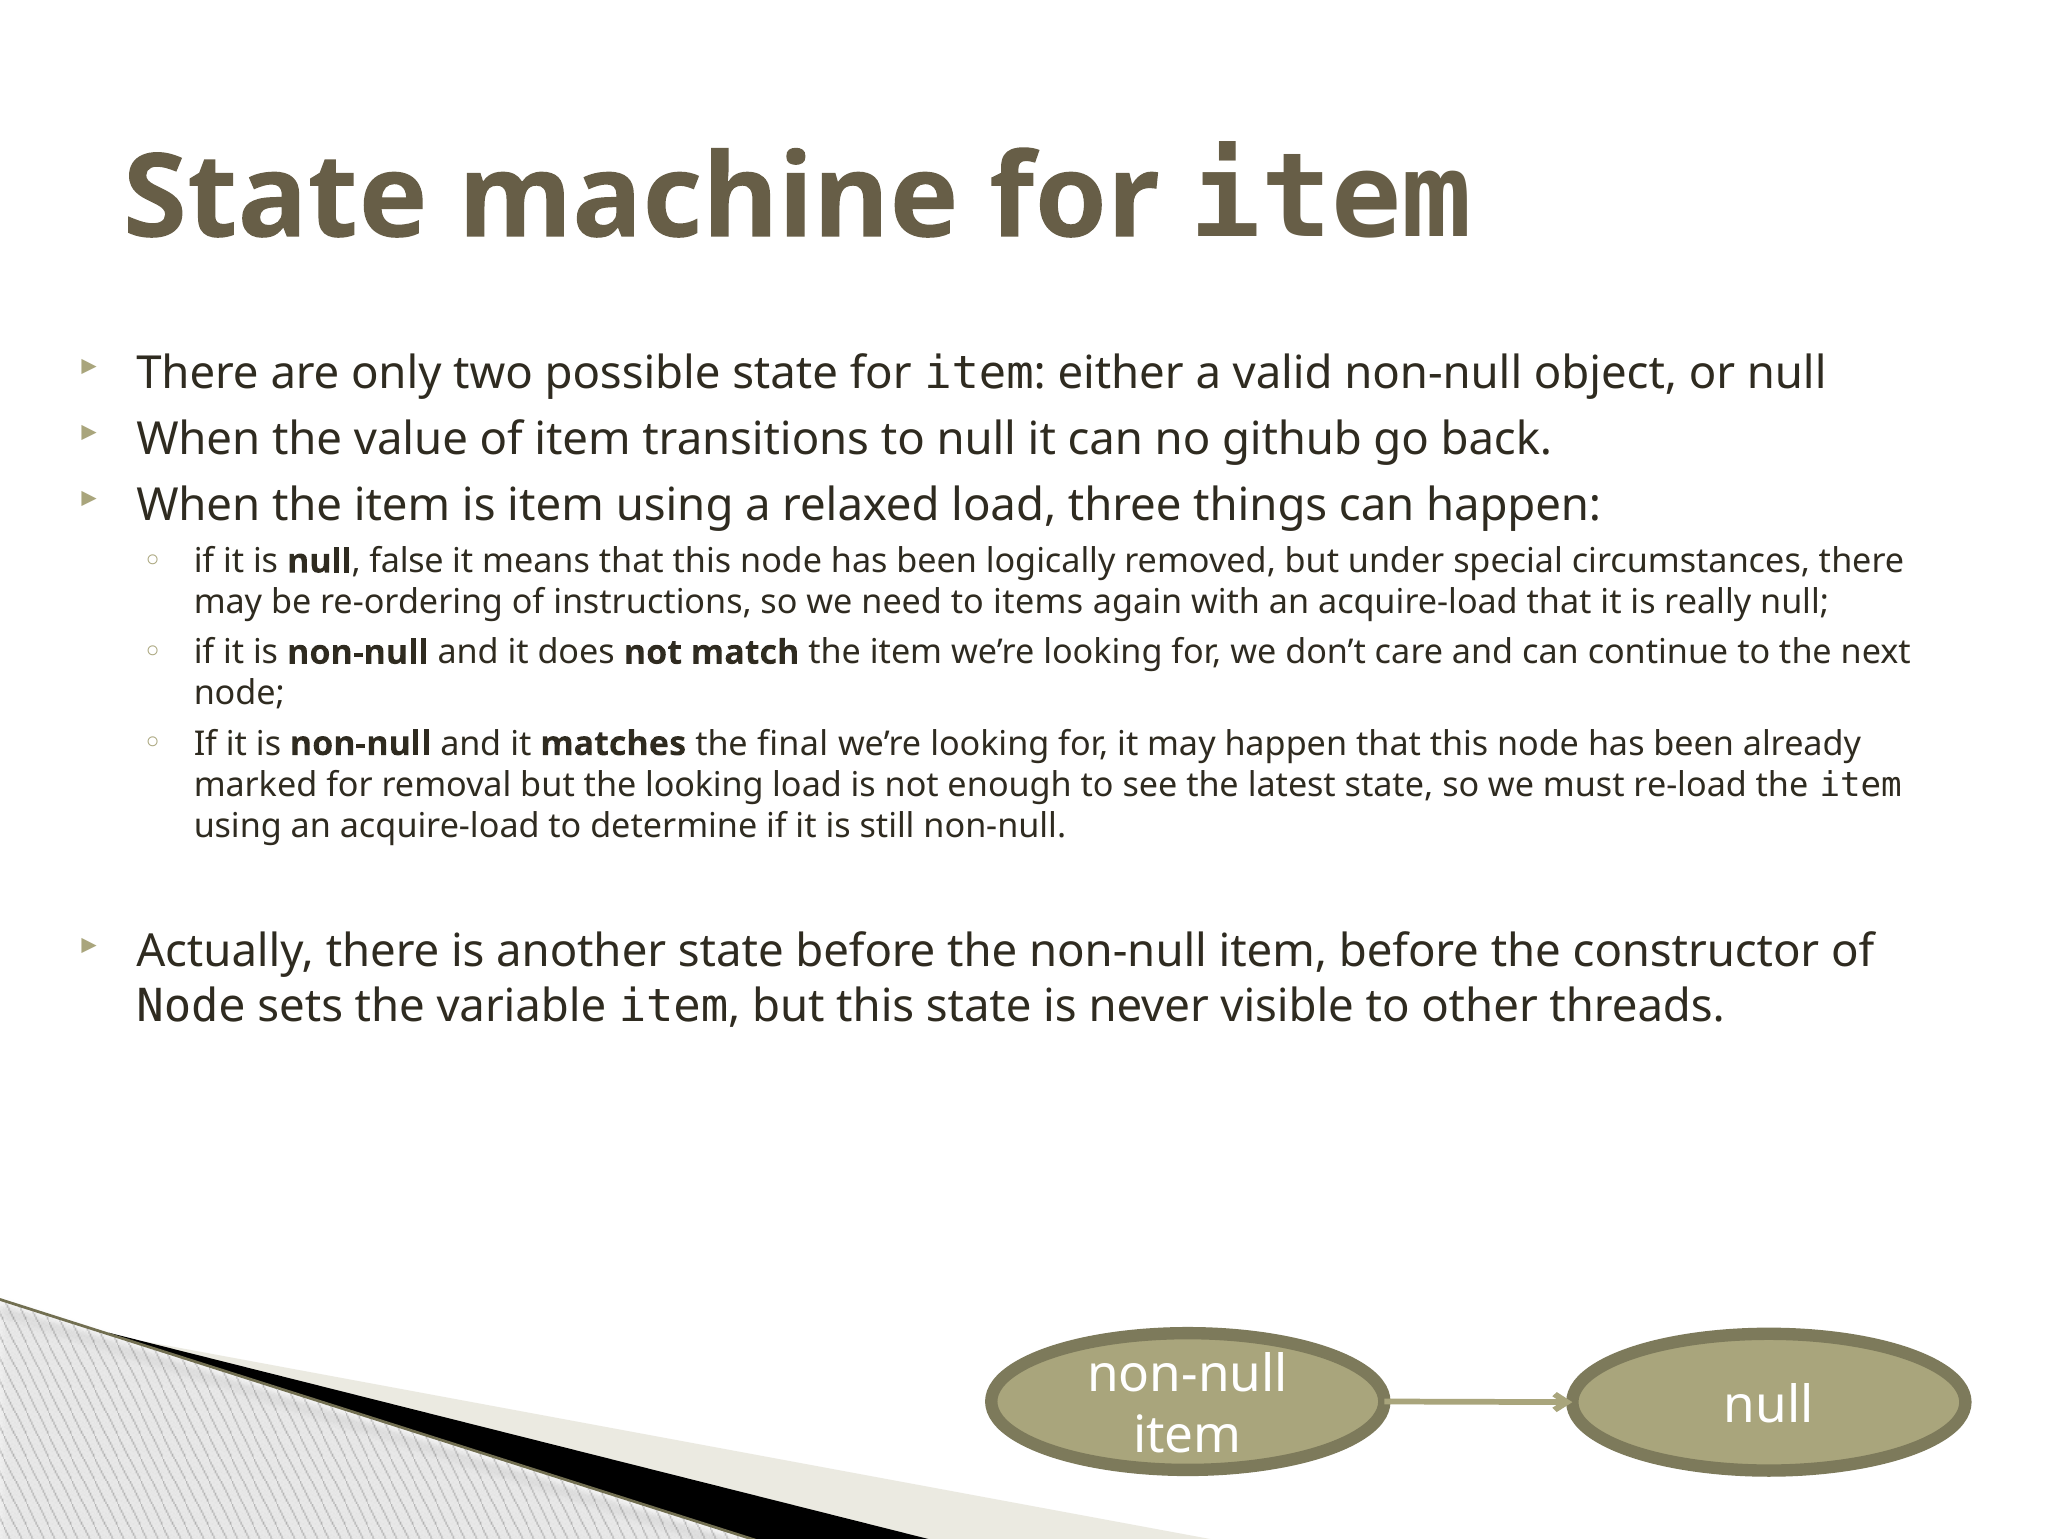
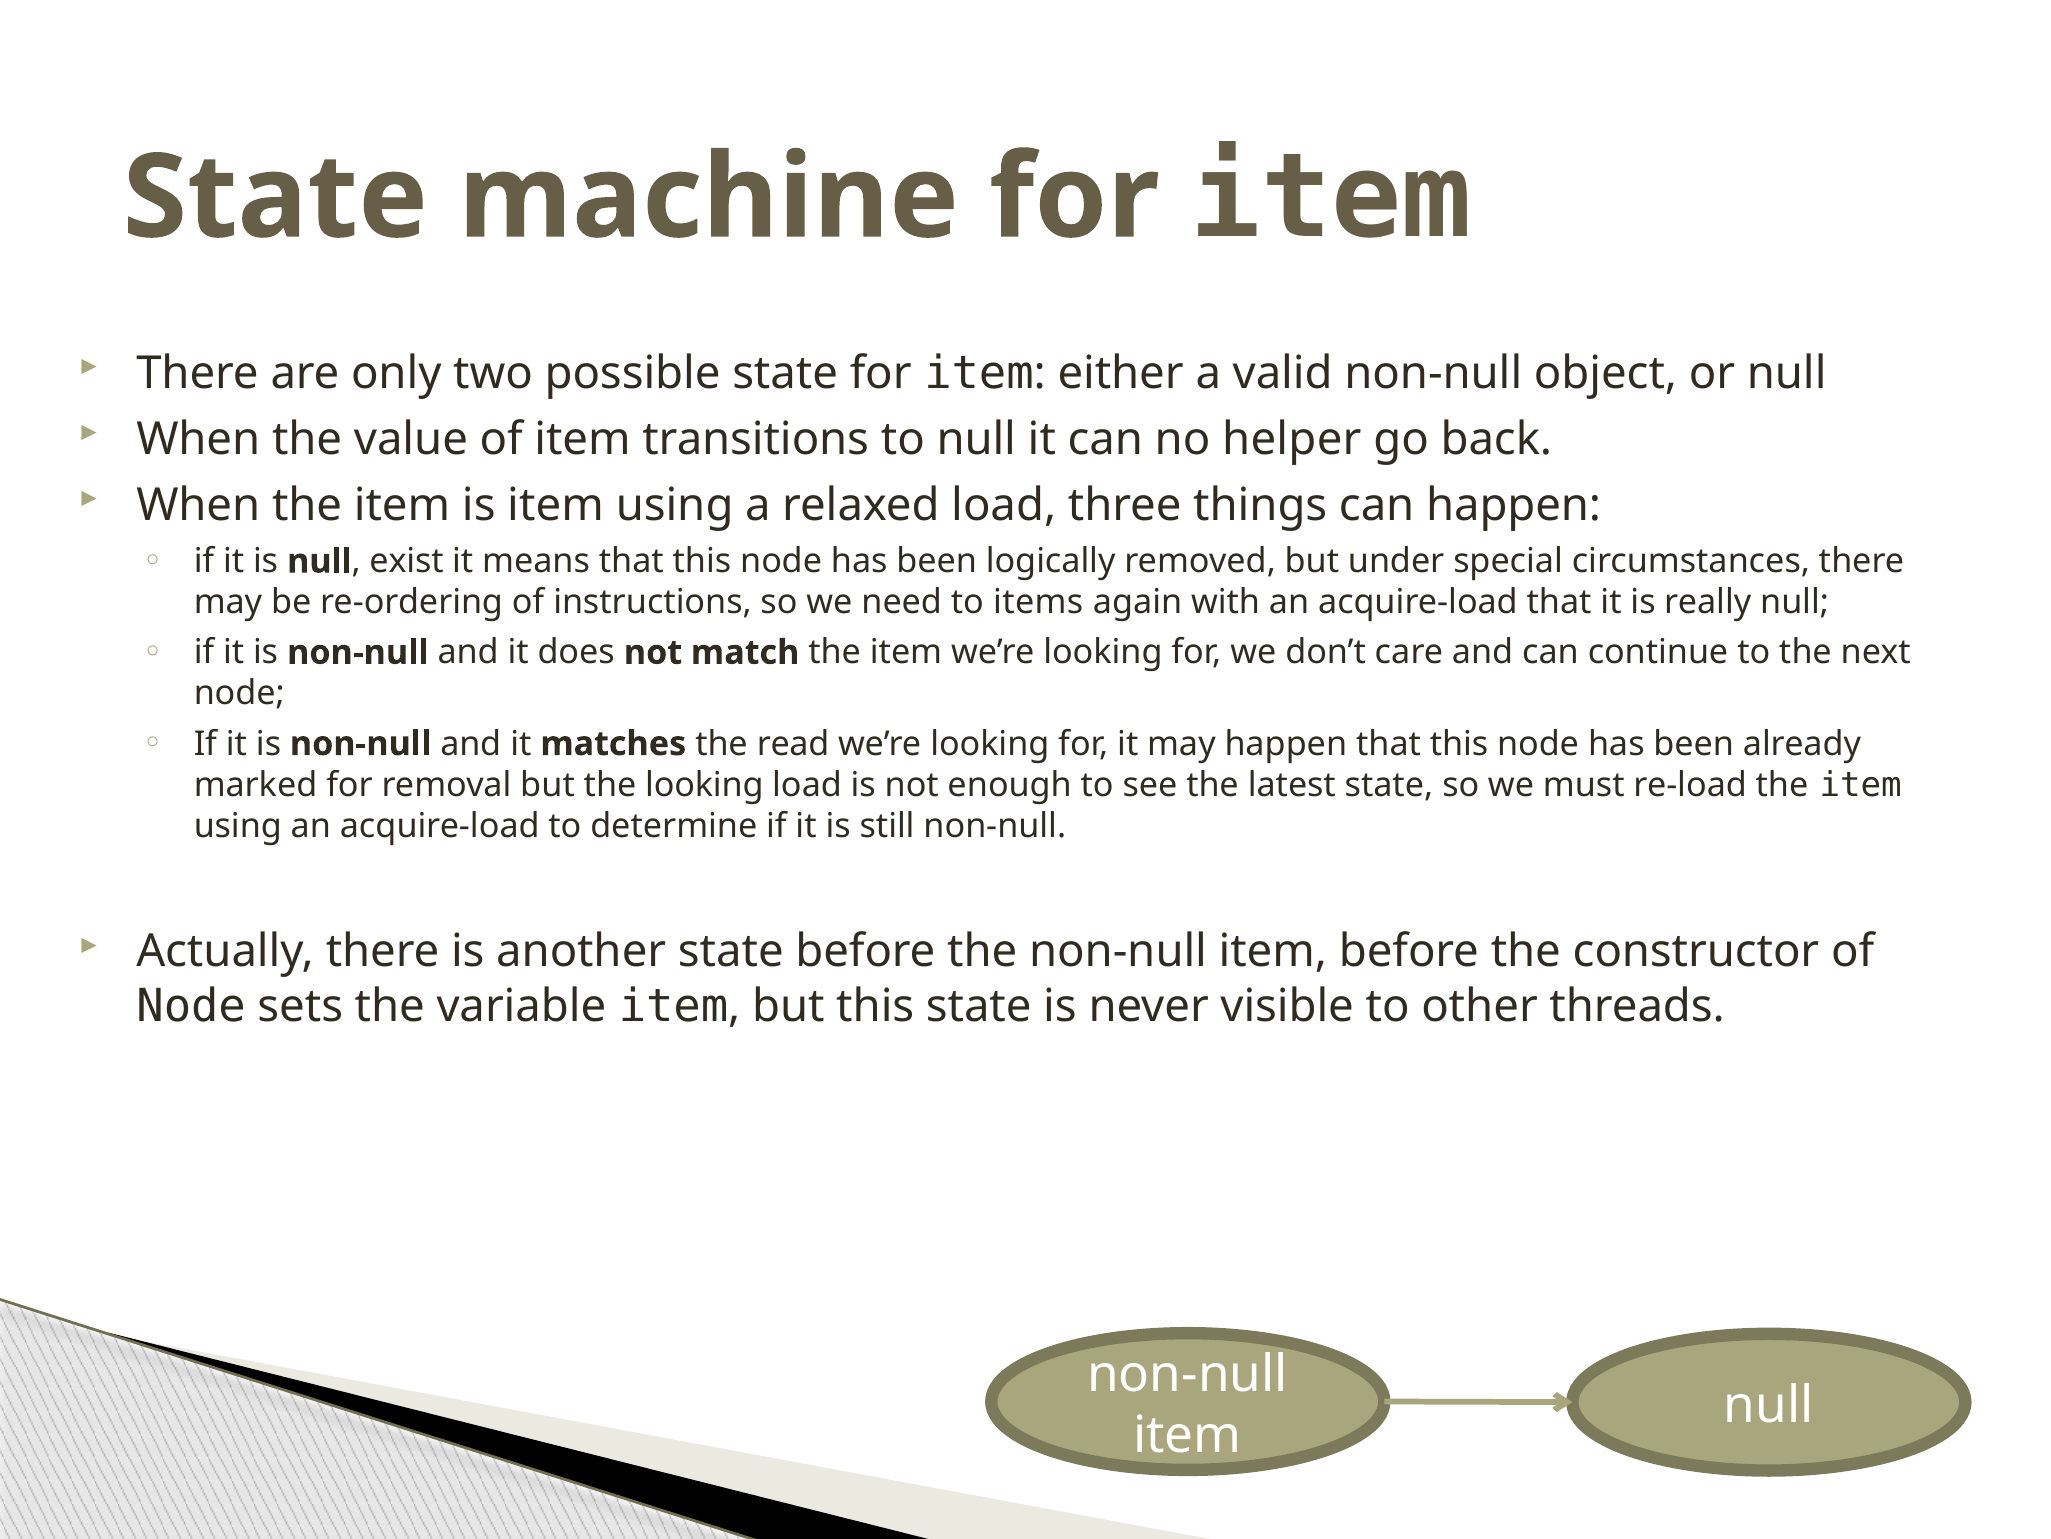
github: github -> helper
false: false -> exist
final: final -> read
